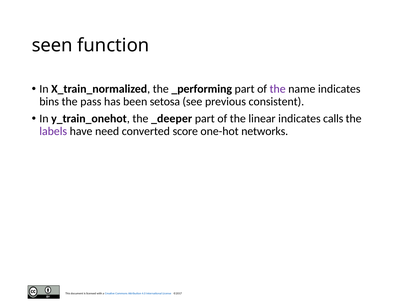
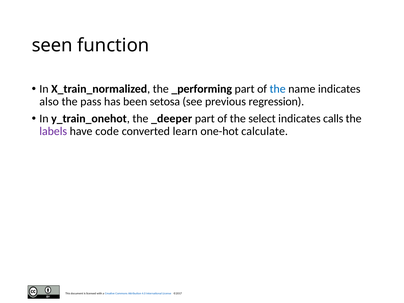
the at (278, 89) colour: purple -> blue
bins: bins -> also
consistent: consistent -> regression
linear: linear -> select
need: need -> code
score: score -> learn
networks: networks -> calculate
